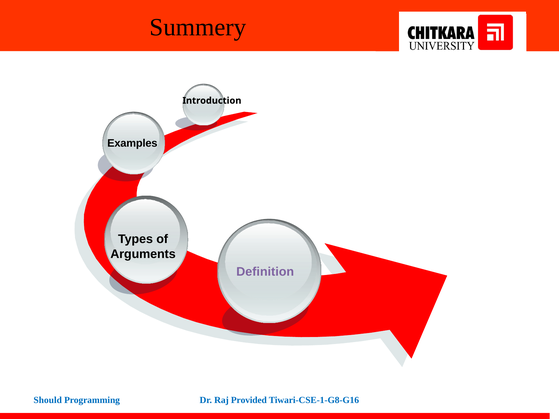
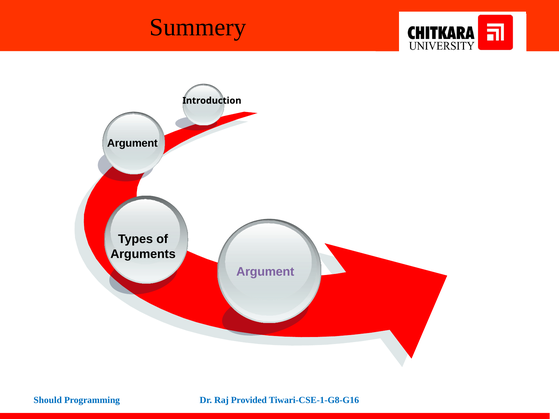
Examples at (132, 143): Examples -> Argument
Definition at (265, 272): Definition -> Argument
